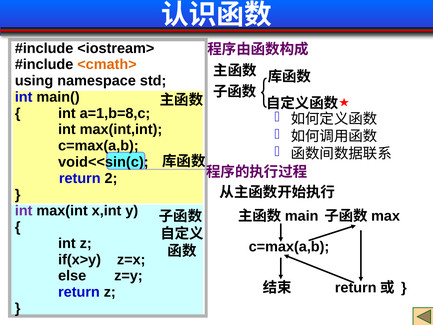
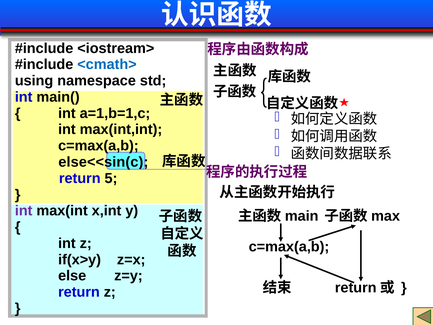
<cmath> colour: orange -> blue
a=1,b=8,c: a=1,b=8,c -> a=1,b=1,c
void<<sin(c: void<<sin(c -> else<<sin(c
2: 2 -> 5
